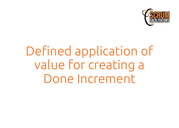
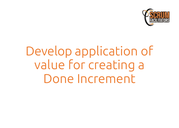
Defined: Defined -> Develop
